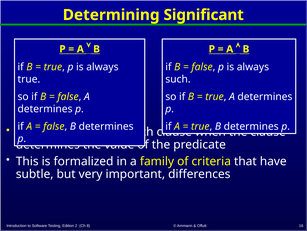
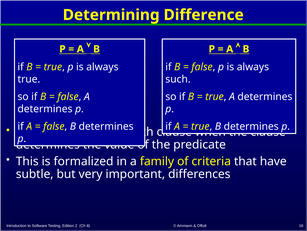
Significant: Significant -> Difference
